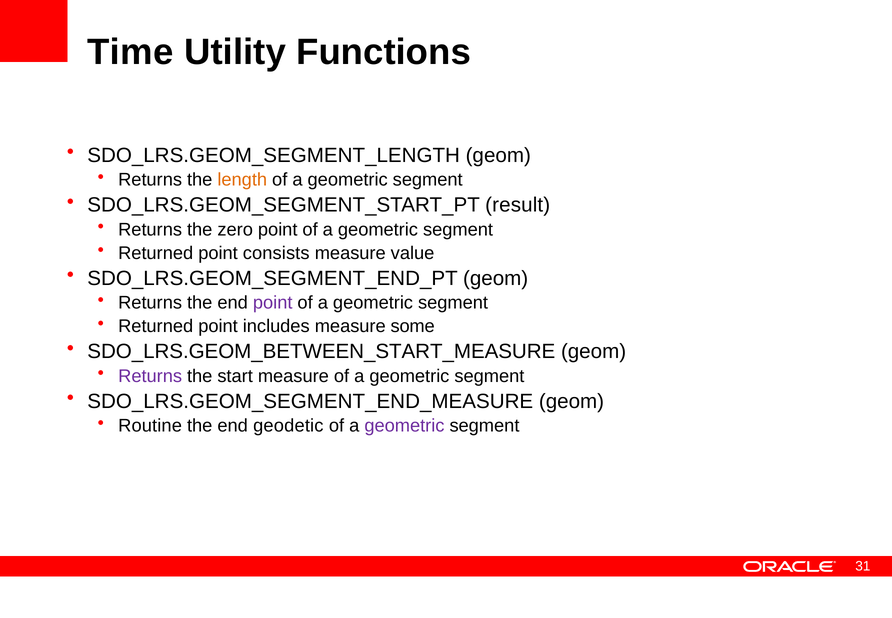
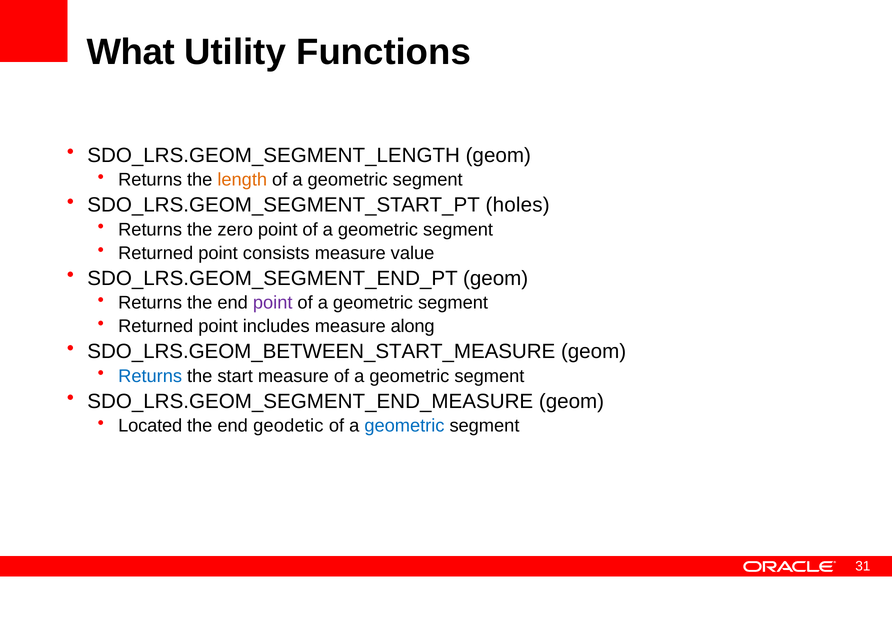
Time: Time -> What
result: result -> holes
some: some -> along
Returns at (150, 376) colour: purple -> blue
Routine: Routine -> Located
geometric at (404, 426) colour: purple -> blue
